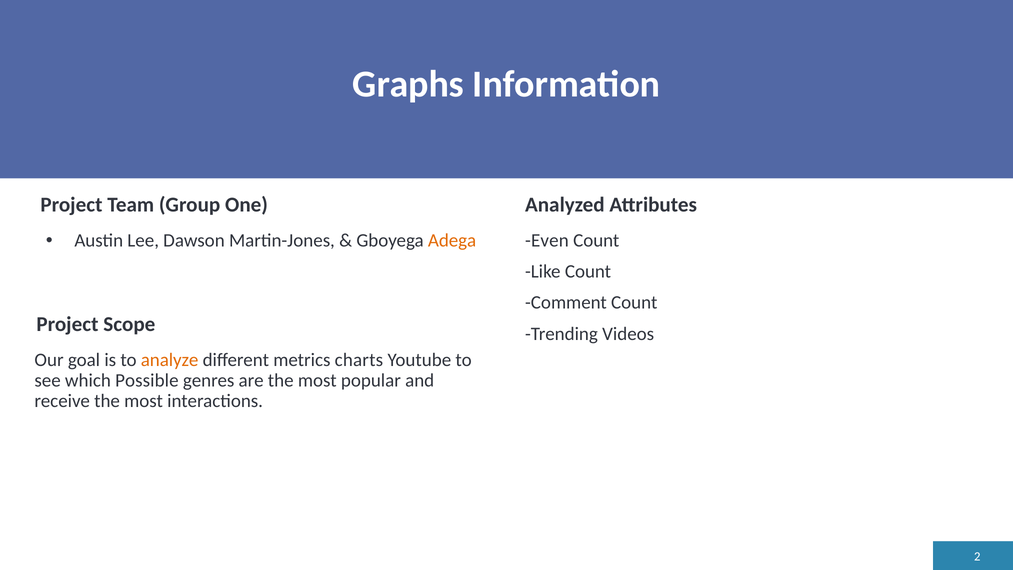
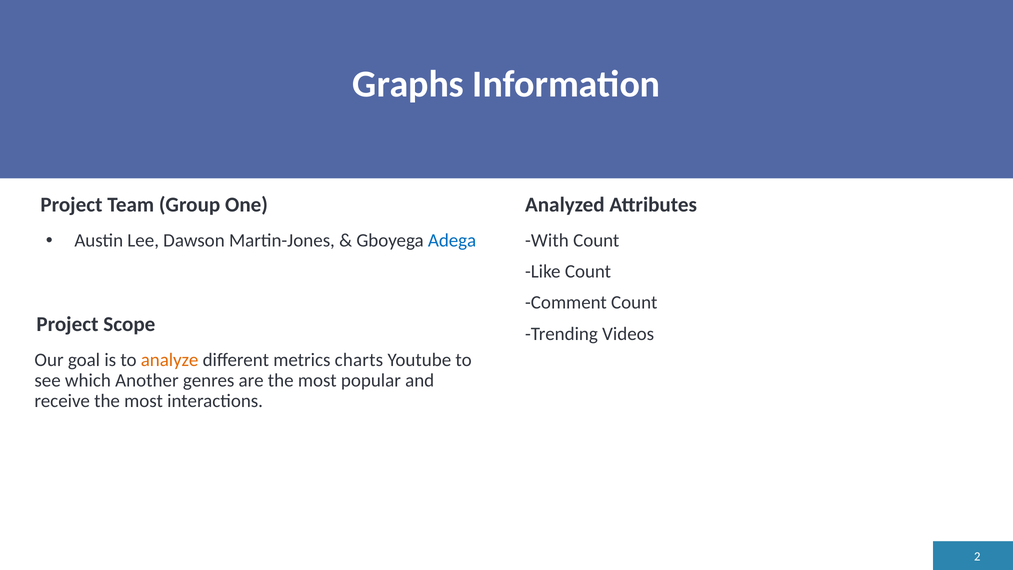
Adega colour: orange -> blue
Even: Even -> With
Possible: Possible -> Another
